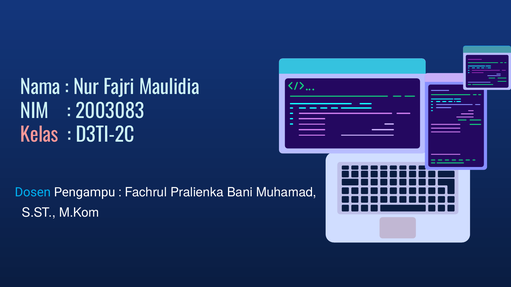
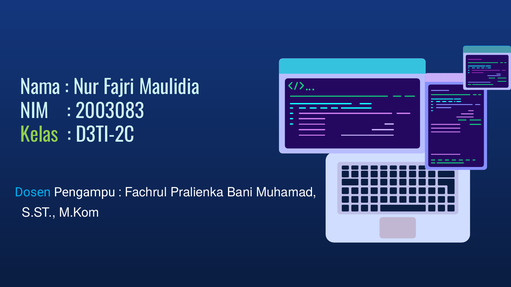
Kelas colour: pink -> light green
